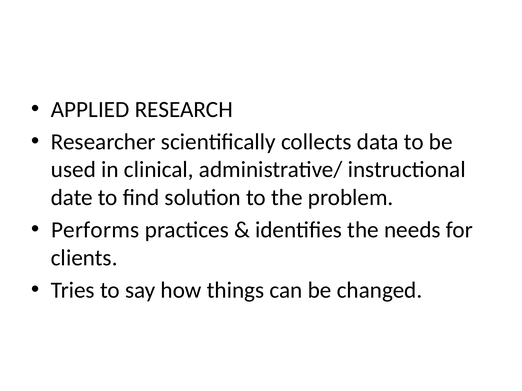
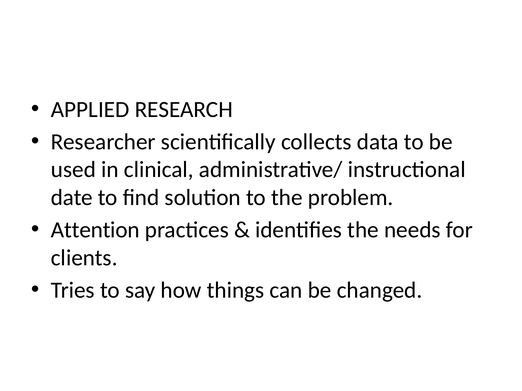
Performs: Performs -> Attention
